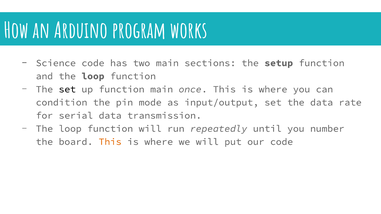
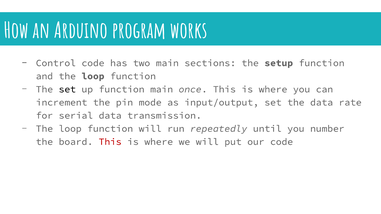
Science: Science -> Control
condition: condition -> increment
This at (110, 142) colour: orange -> red
